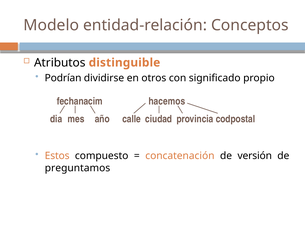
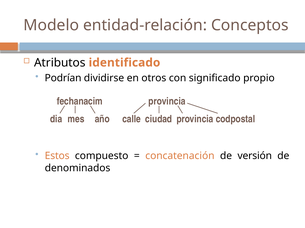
distinguible: distinguible -> identificado
hacemos: hacemos -> provincia
preguntamos: preguntamos -> denominados
